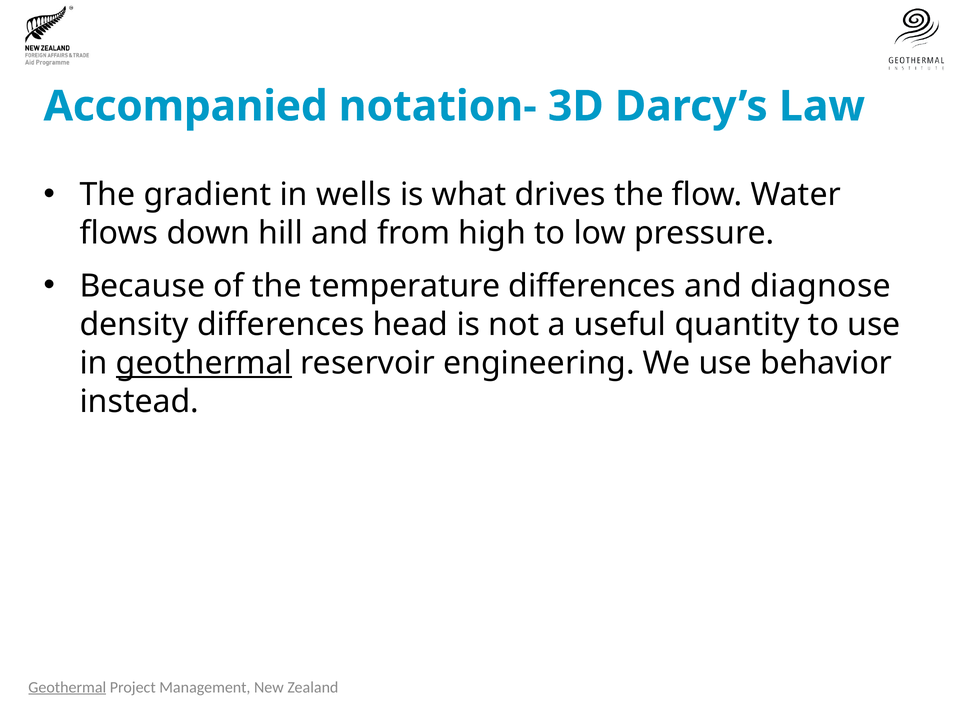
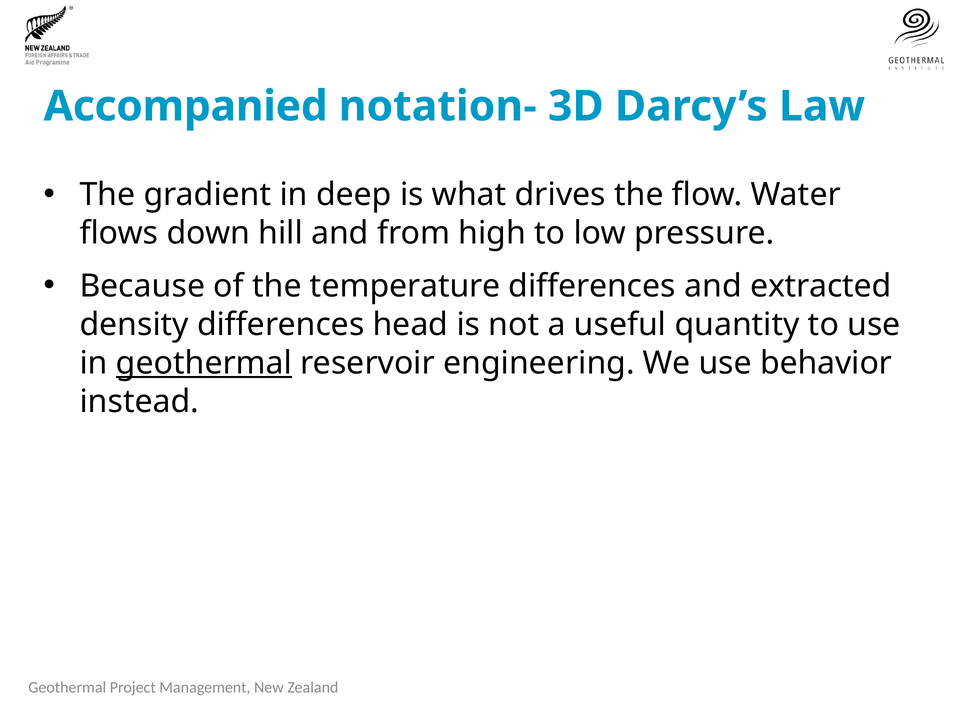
wells: wells -> deep
diagnose: diagnose -> extracted
Geothermal at (67, 687) underline: present -> none
